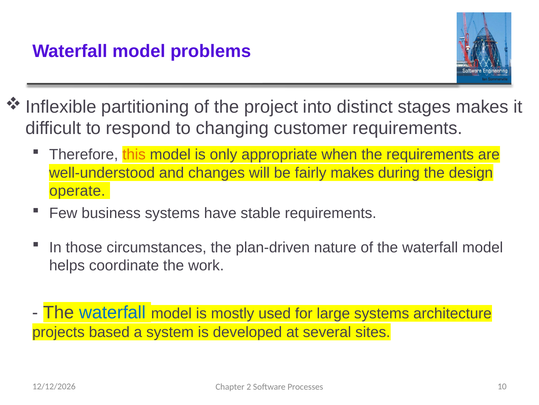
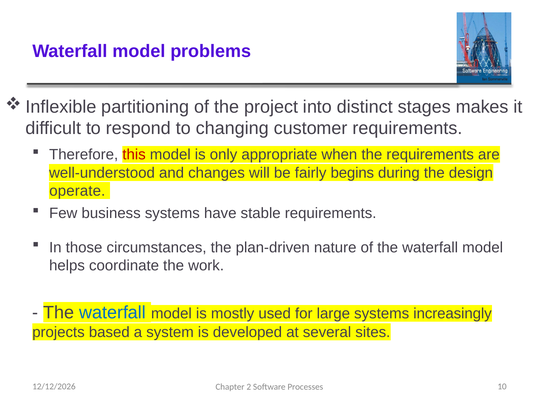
this colour: orange -> red
fairly makes: makes -> begins
architecture: architecture -> increasingly
